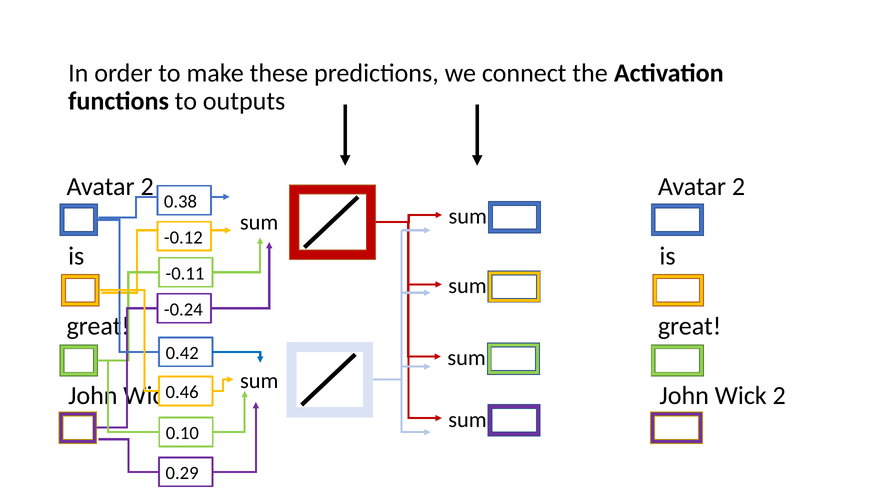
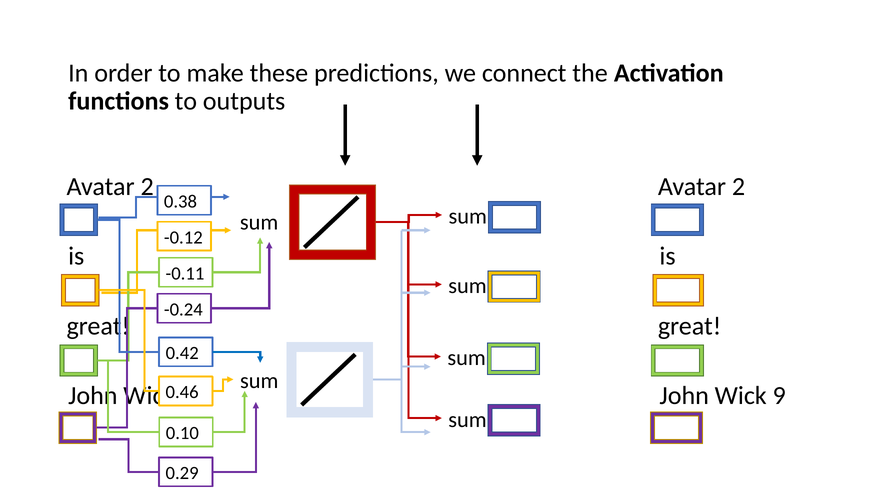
Wick 2: 2 -> 9
